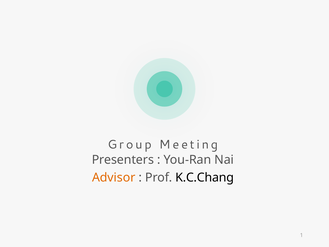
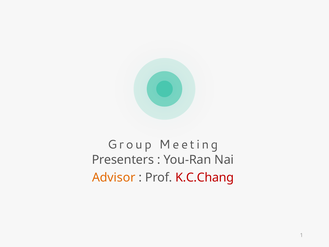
K.C.Chang colour: black -> red
